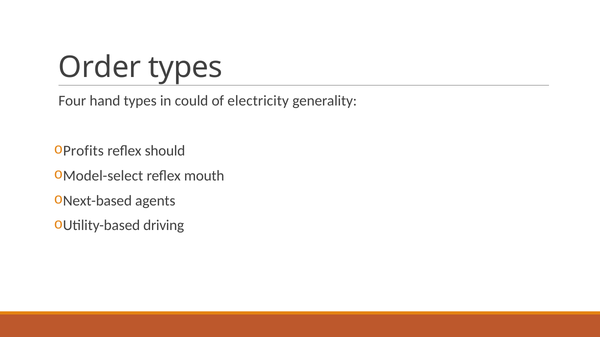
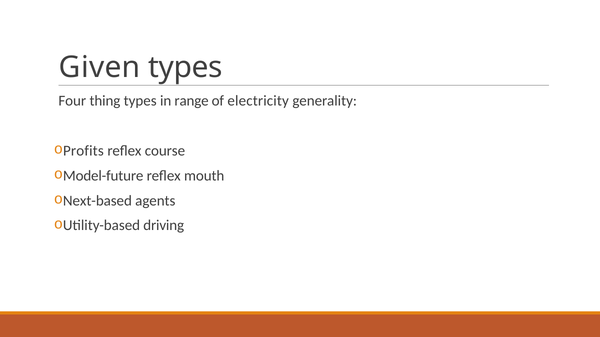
Order: Order -> Given
hand: hand -> thing
could: could -> range
should: should -> course
Model-select: Model-select -> Model-future
